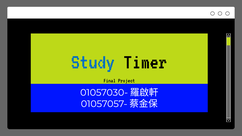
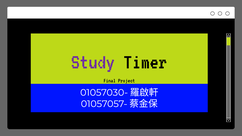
Study colour: blue -> purple
